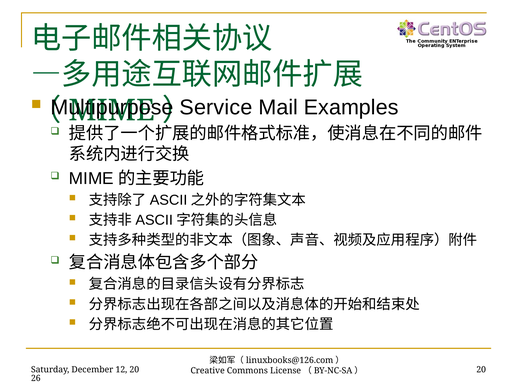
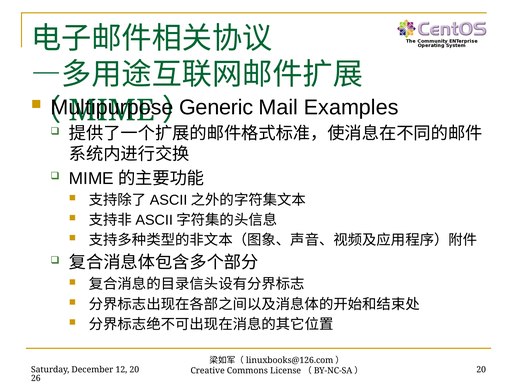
Service: Service -> Generic
